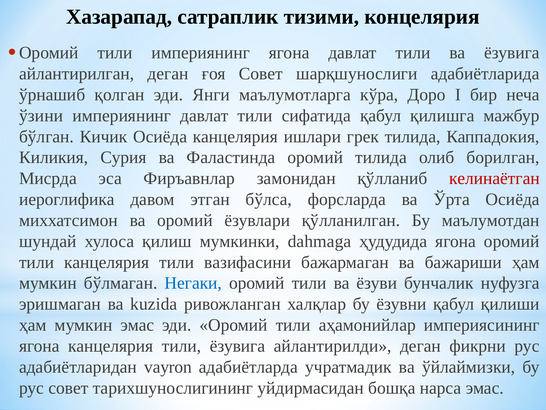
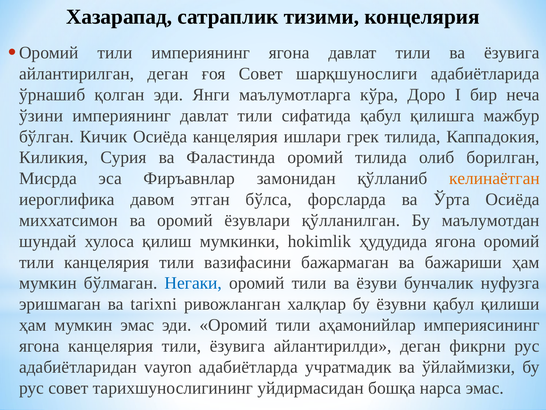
келинаётган colour: red -> orange
dahmaga: dahmaga -> hokimlik
kuzida: kuzida -> tarixni
